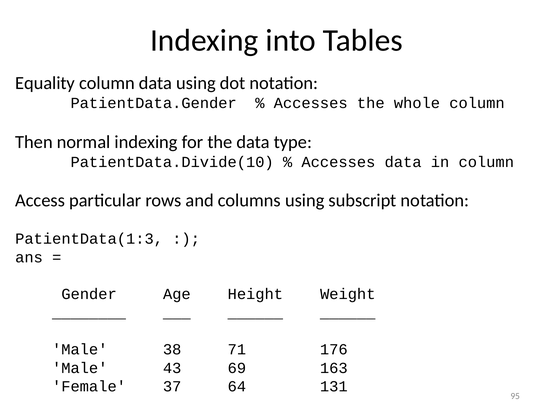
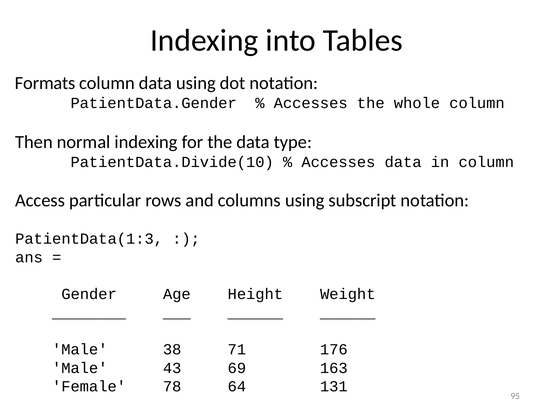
Equality: Equality -> Formats
37: 37 -> 78
